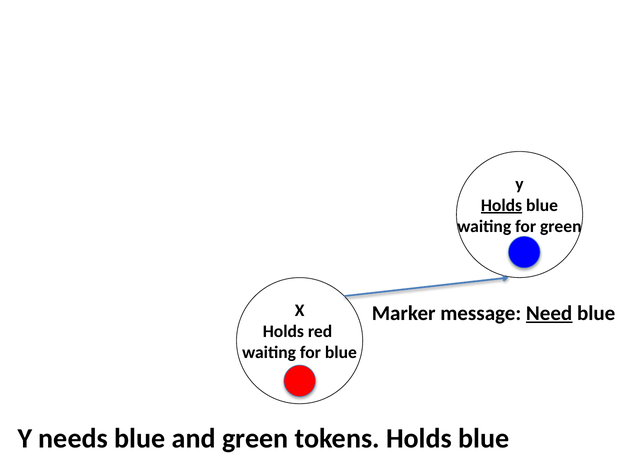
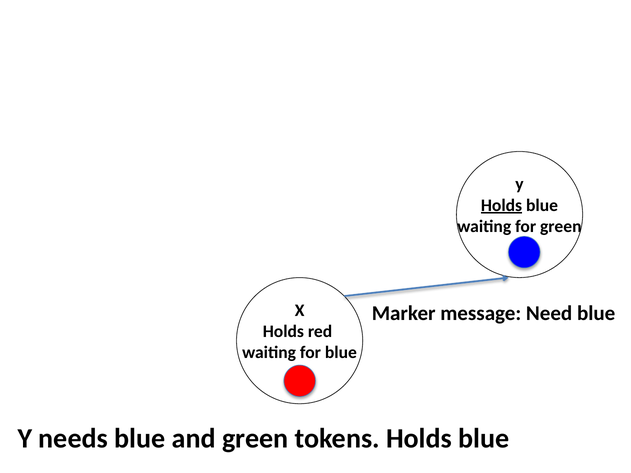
Need underline: present -> none
